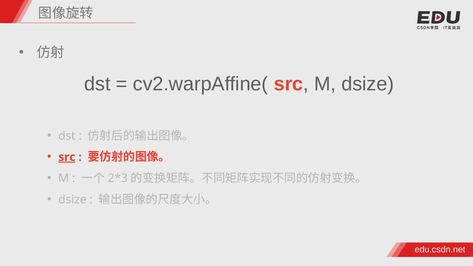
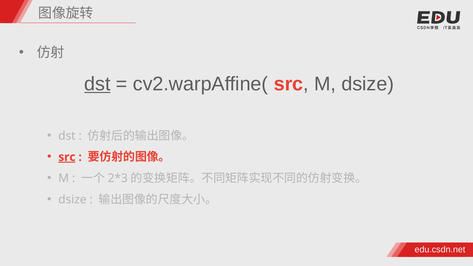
dst at (97, 84) underline: none -> present
